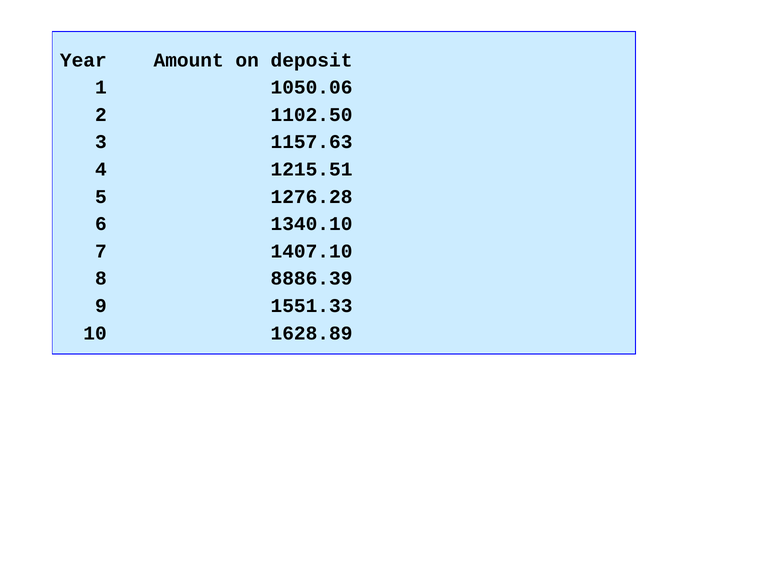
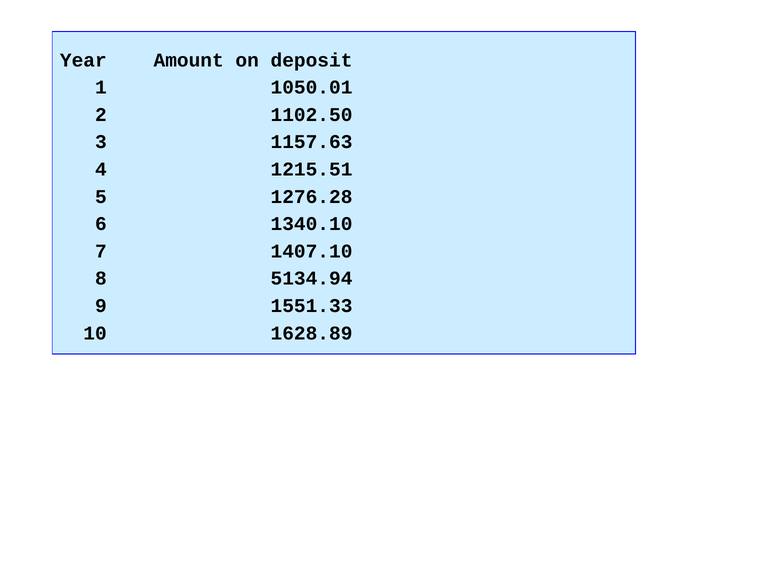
1050.06: 1050.06 -> 1050.01
8886.39: 8886.39 -> 5134.94
